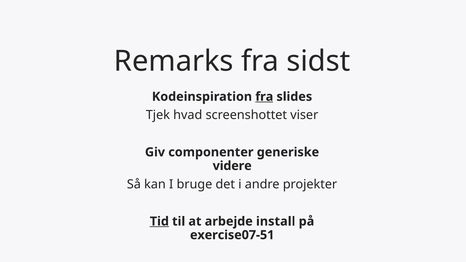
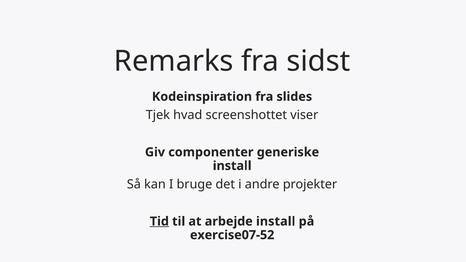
fra at (264, 97) underline: present -> none
videre at (232, 166): videre -> install
exercise07-51: exercise07-51 -> exercise07-52
